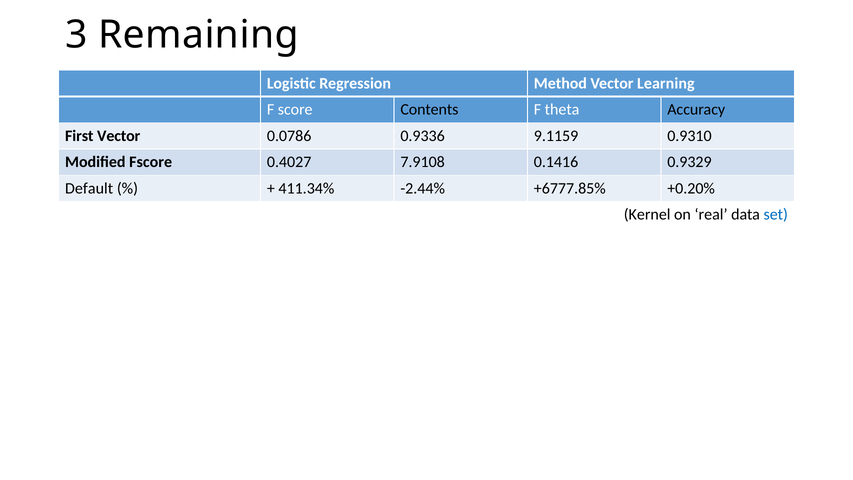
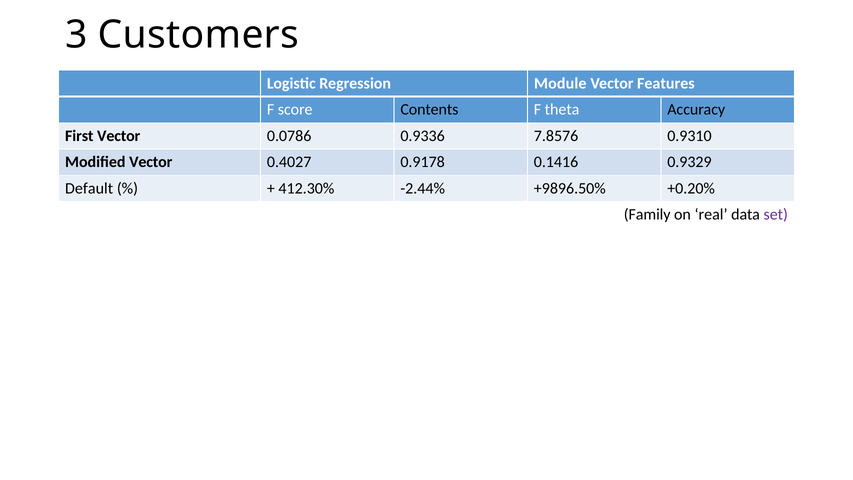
Remaining: Remaining -> Customers
Method: Method -> Module
Learning: Learning -> Features
9.1159: 9.1159 -> 7.8576
Modified Fscore: Fscore -> Vector
7.9108: 7.9108 -> 0.9178
411.34%: 411.34% -> 412.30%
+6777.85%: +6777.85% -> +9896.50%
Kernel: Kernel -> Family
set colour: blue -> purple
